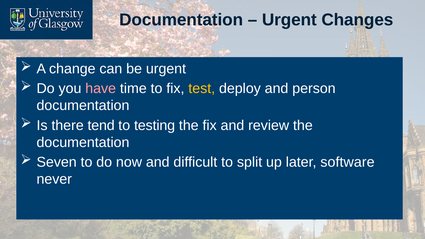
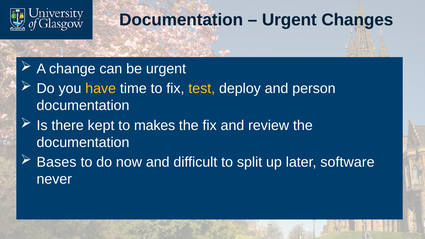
have colour: pink -> yellow
tend: tend -> kept
testing: testing -> makes
Seven: Seven -> Bases
